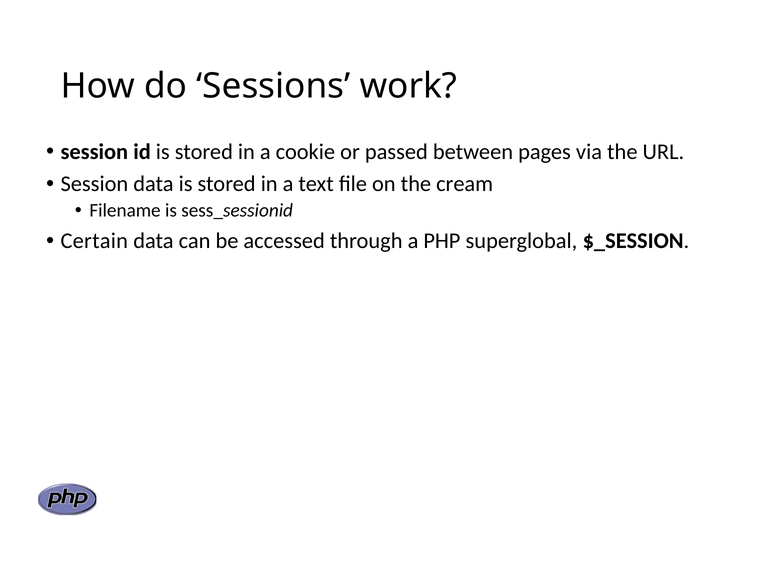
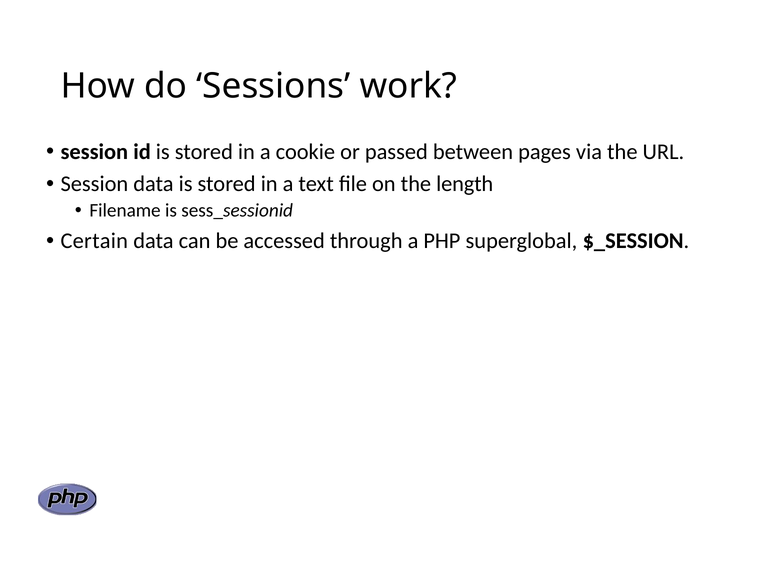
cream: cream -> length
